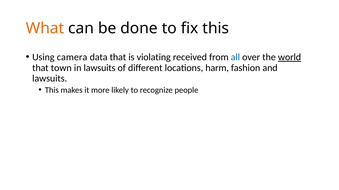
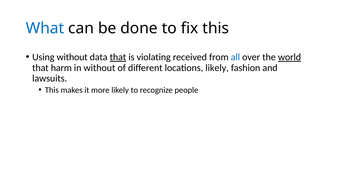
What colour: orange -> blue
Using camera: camera -> without
that at (118, 57) underline: none -> present
town: town -> harm
in lawsuits: lawsuits -> without
locations harm: harm -> likely
